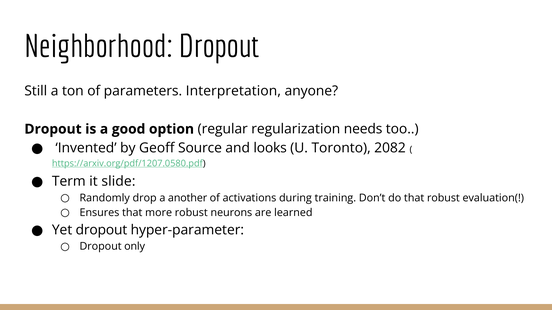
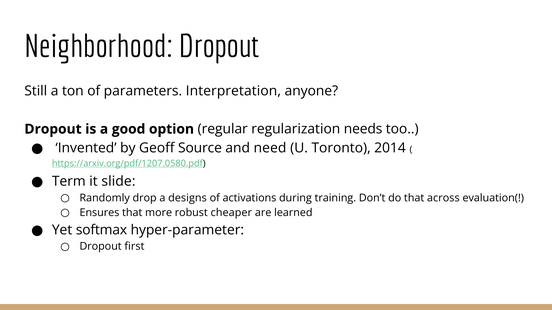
looks: looks -> need
2082: 2082 -> 2014
another: another -> designs
that robust: robust -> across
neurons: neurons -> cheaper
Yet dropout: dropout -> softmax
only: only -> first
